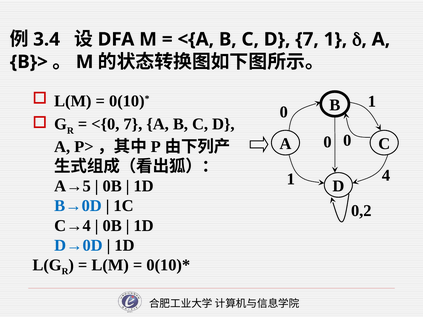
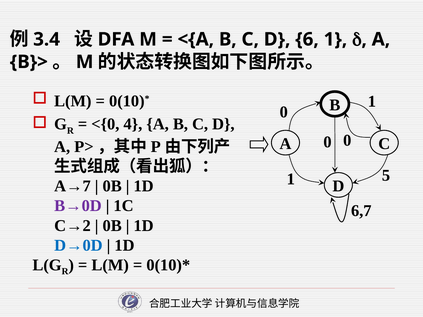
D 7: 7 -> 6
<{0 7: 7 -> 4
4: 4 -> 5
A→5: A→5 -> A→7
B→0D colour: blue -> purple
0,2: 0,2 -> 6,7
C→4: C→4 -> C→2
